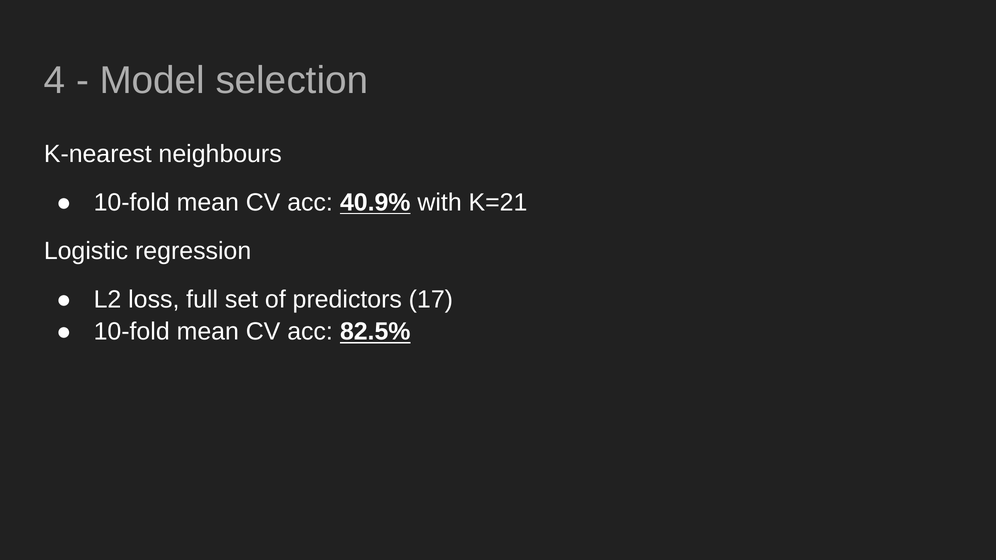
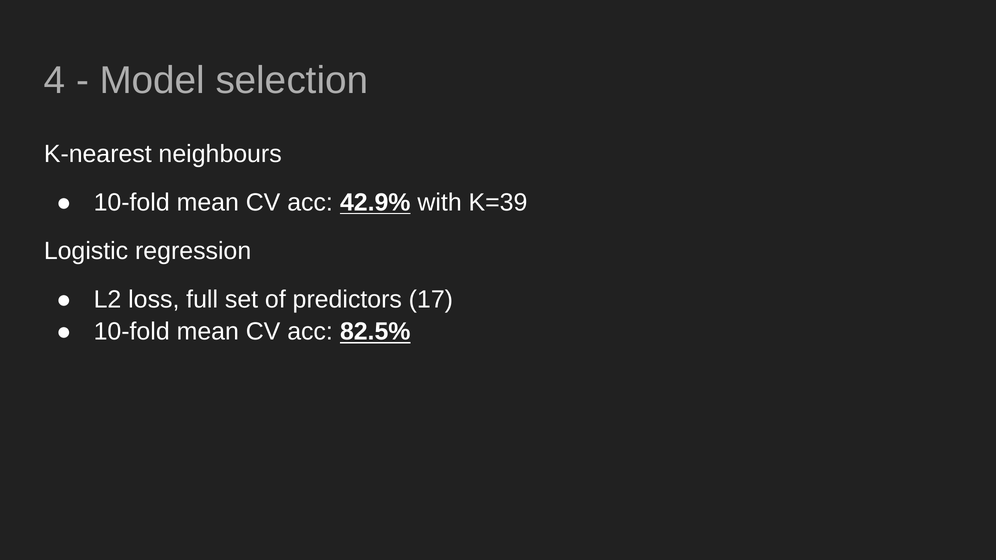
40.9%: 40.9% -> 42.9%
K=21: K=21 -> K=39
